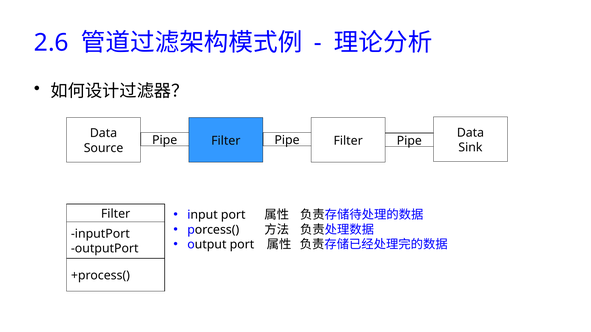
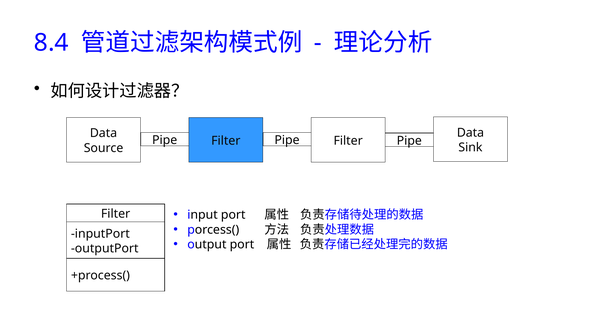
2.6: 2.6 -> 8.4
